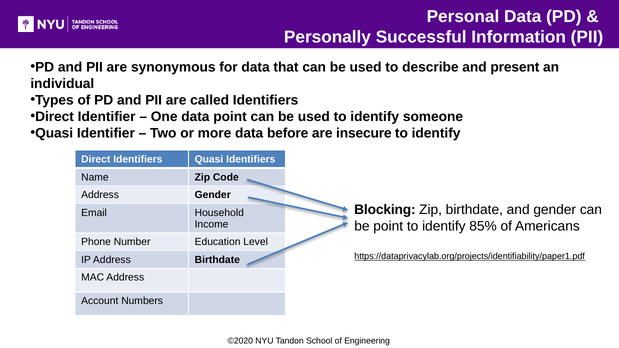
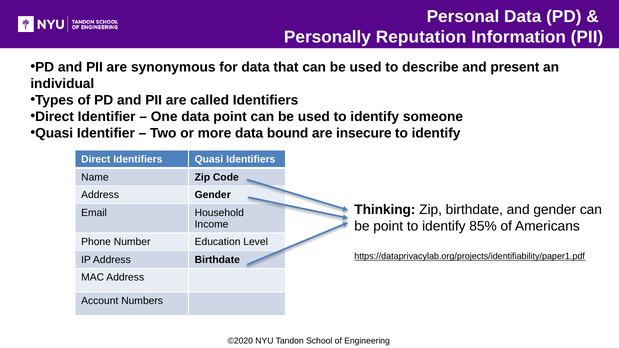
Successful: Successful -> Reputation
before: before -> bound
Blocking: Blocking -> Thinking
